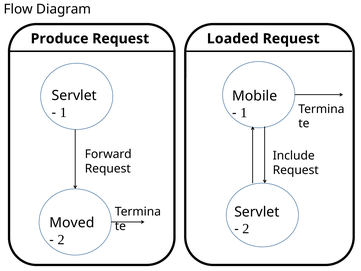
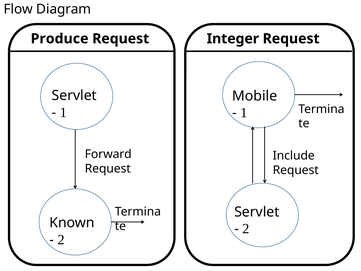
Loaded: Loaded -> Integer
Moved: Moved -> Known
